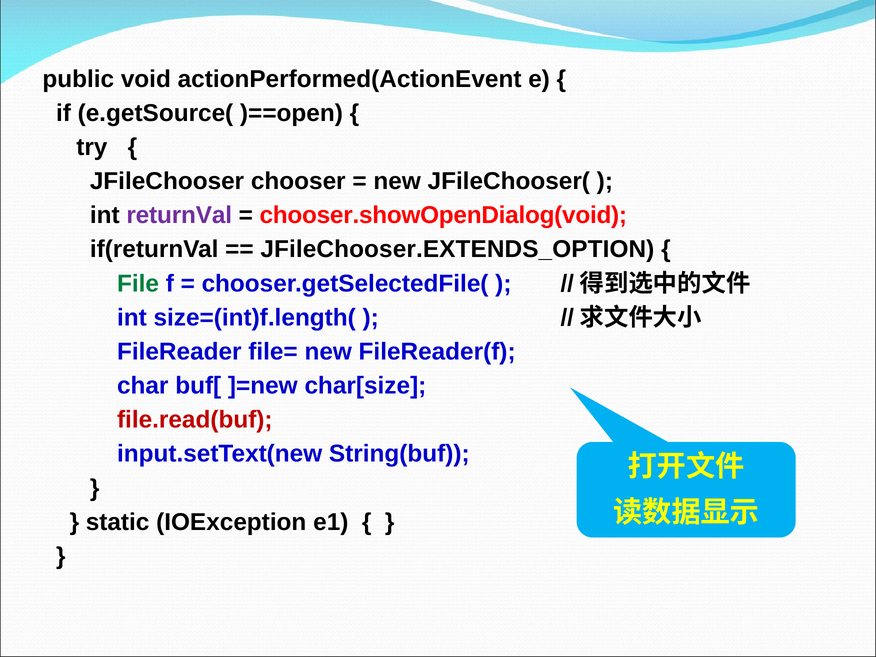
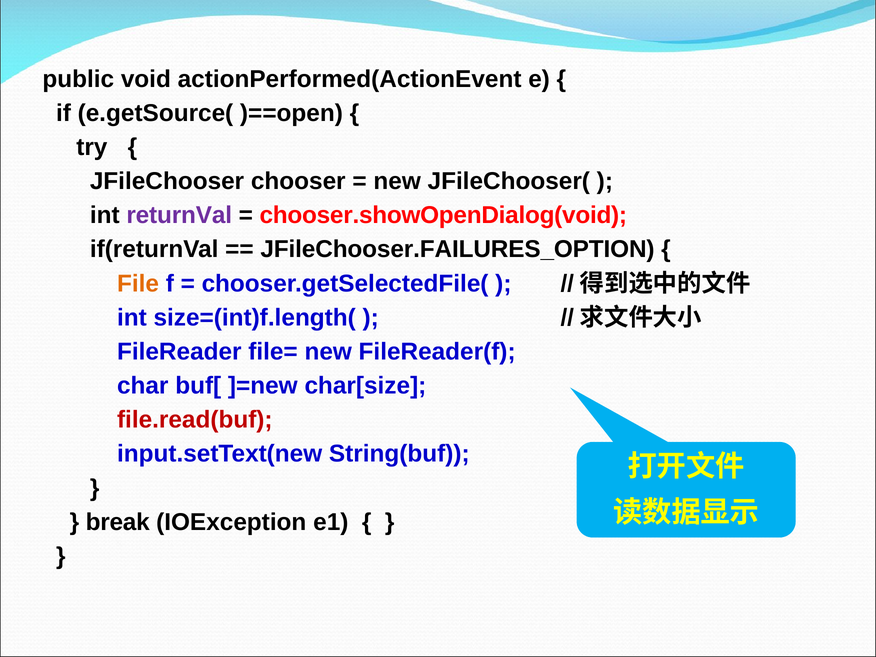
JFileChooser.EXTENDS_OPTION: JFileChooser.EXTENDS_OPTION -> JFileChooser.FAILURES_OPTION
File colour: green -> orange
static: static -> break
